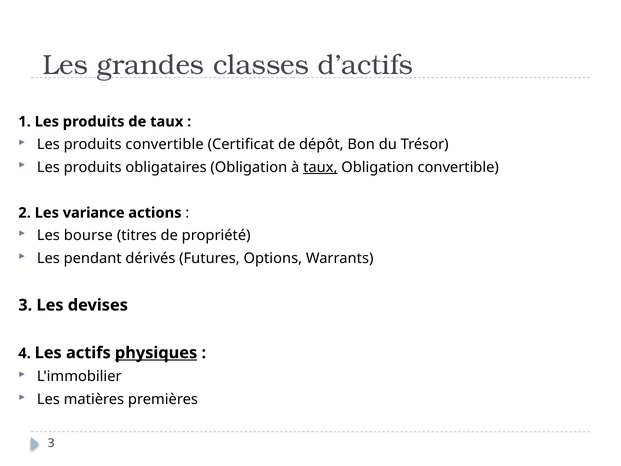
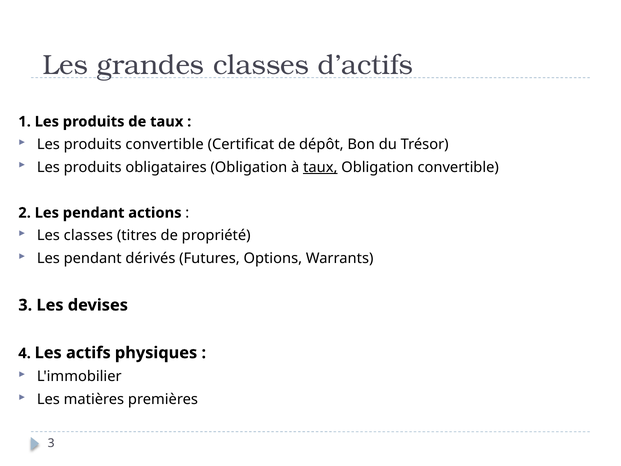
2 Les variance: variance -> pendant
Les bourse: bourse -> classes
physiques underline: present -> none
